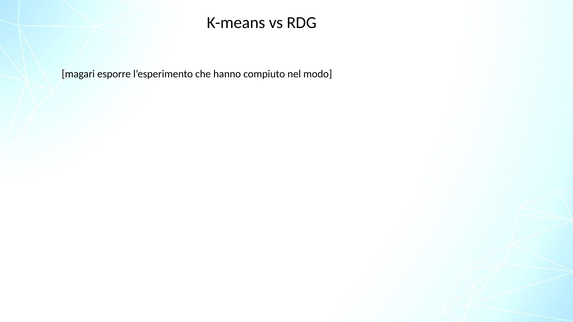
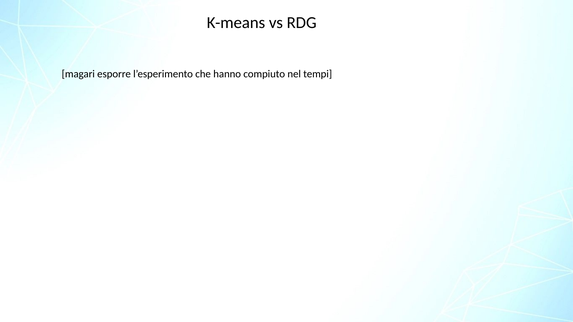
modo: modo -> tempi
